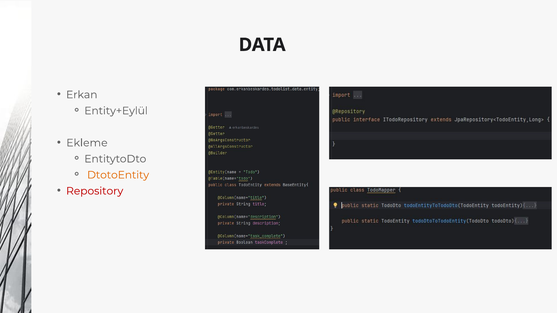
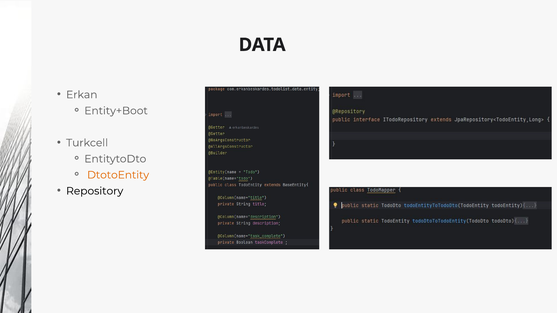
Entity+Eylül: Entity+Eylül -> Entity+Boot
Ekleme: Ekleme -> Turkcell
Repository colour: red -> black
